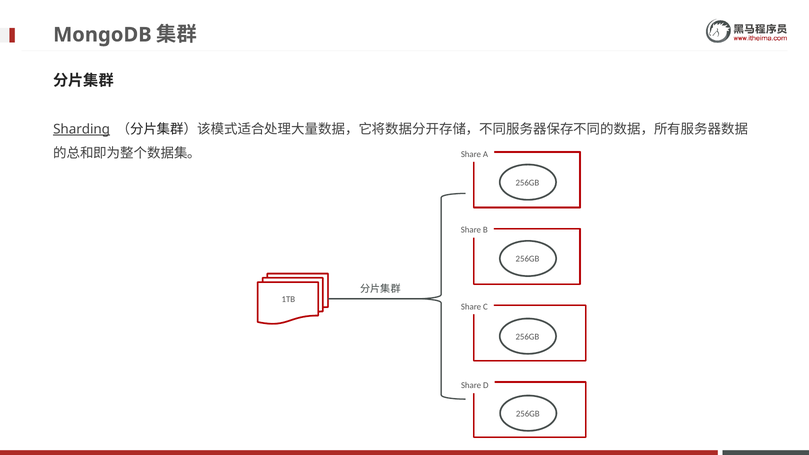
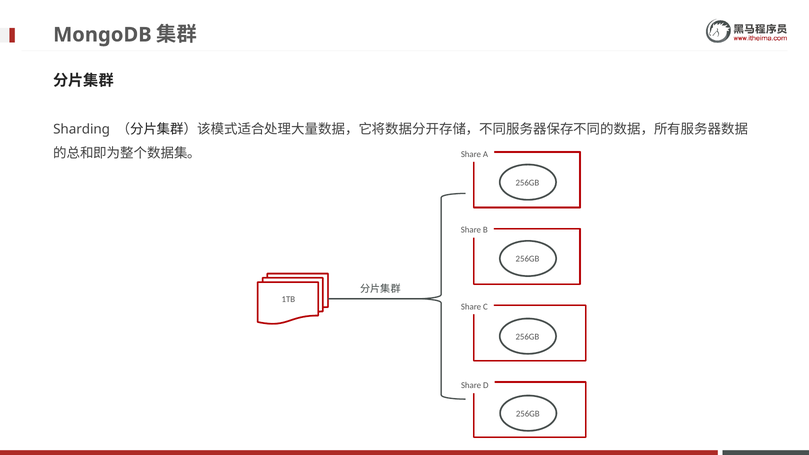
Sharding underline: present -> none
